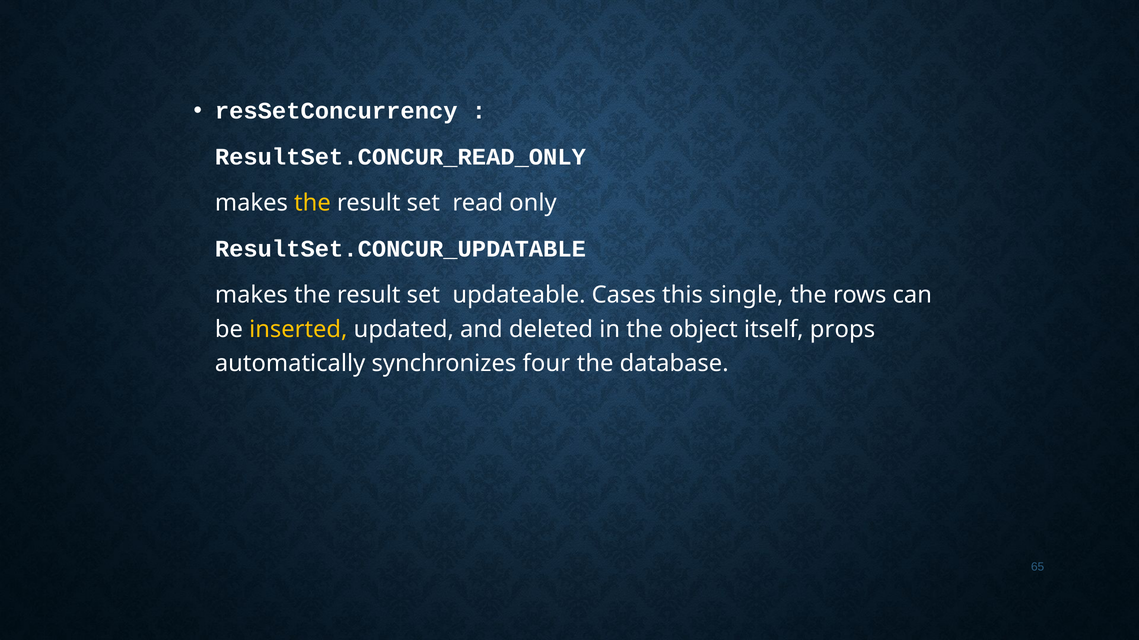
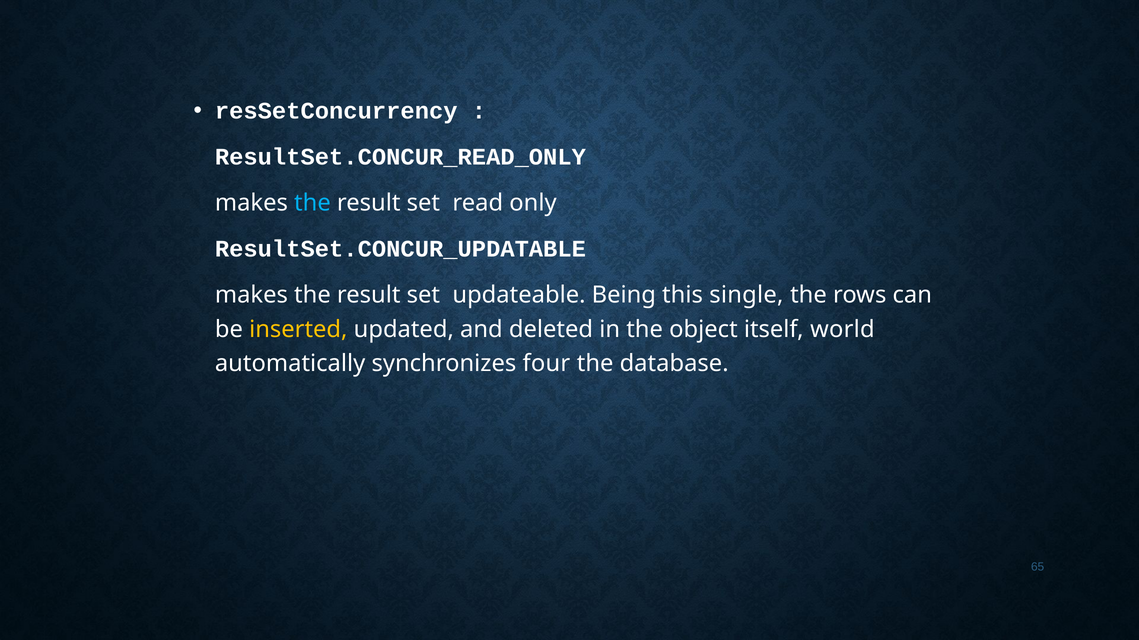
the at (312, 203) colour: yellow -> light blue
Cases: Cases -> Being
props: props -> world
